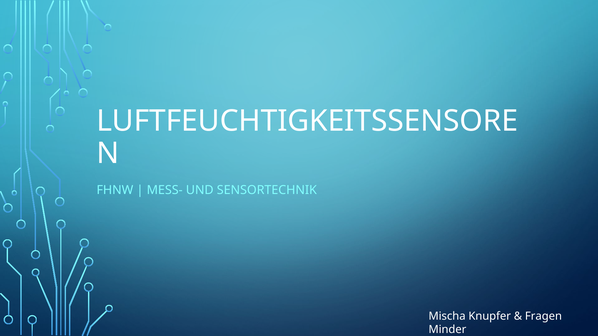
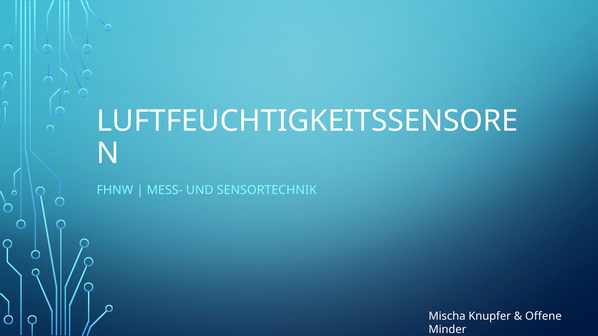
Fragen: Fragen -> Offene
